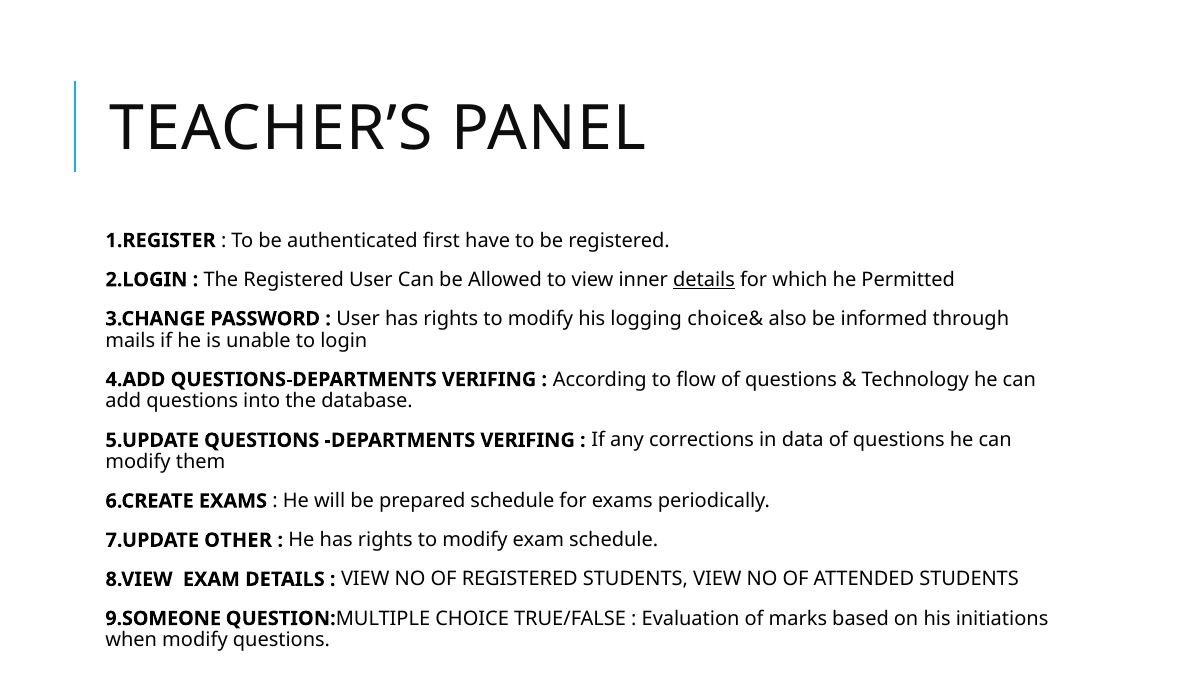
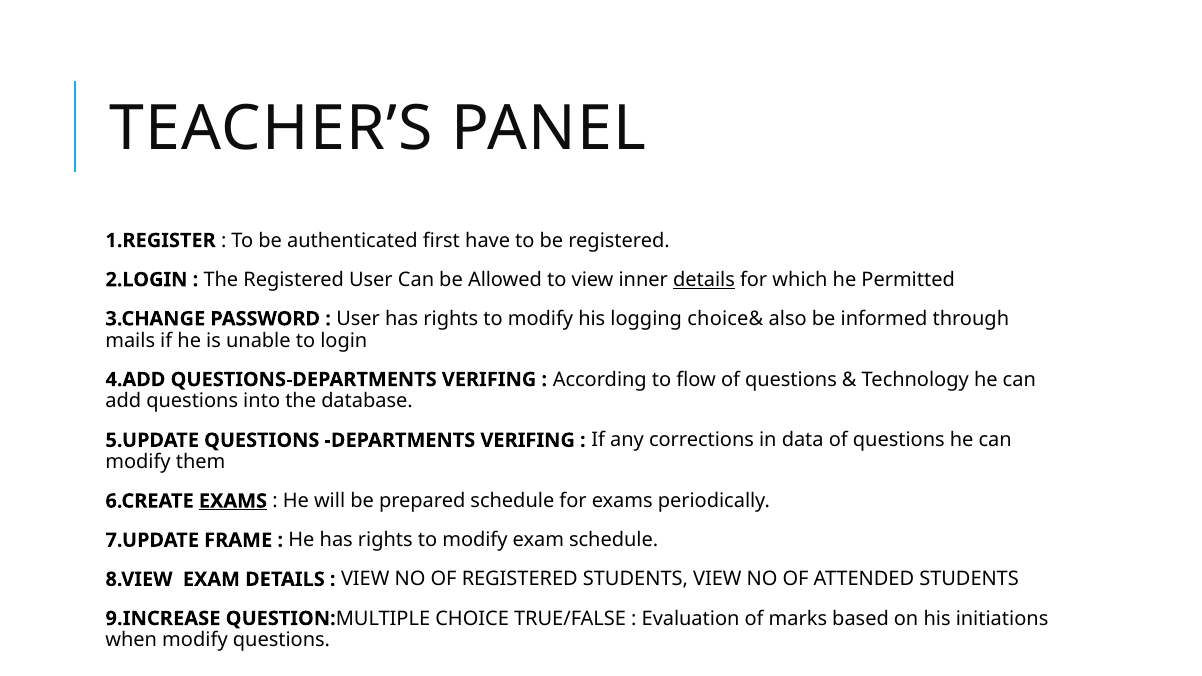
EXAMS at (233, 501) underline: none -> present
OTHER: OTHER -> FRAME
9.SOMEONE: 9.SOMEONE -> 9.INCREASE
